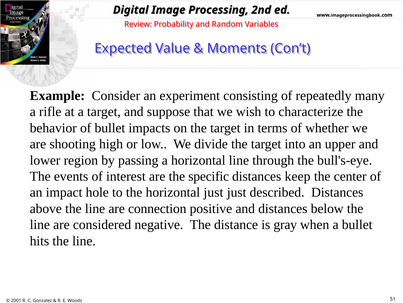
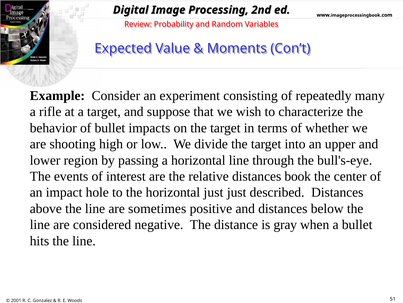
specific: specific -> relative
keep: keep -> book
connection: connection -> sometimes
